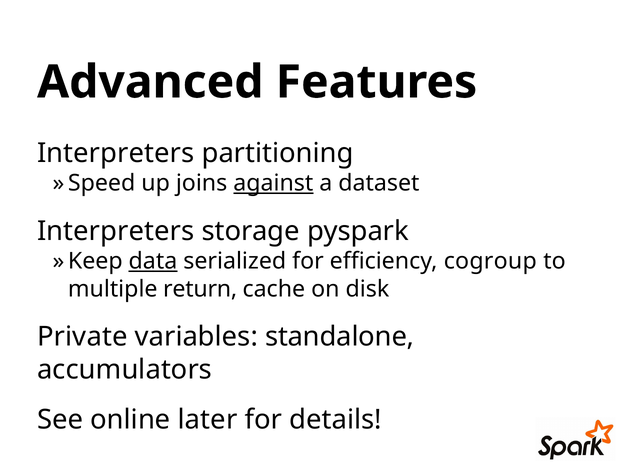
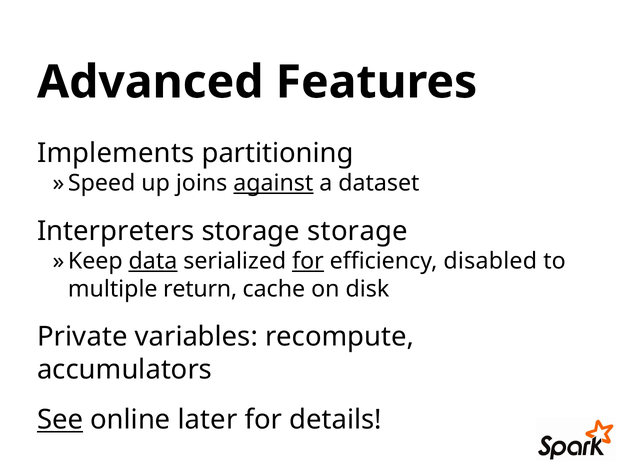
Interpreters at (116, 153): Interpreters -> Implements
storage pyspark: pyspark -> storage
for at (308, 261) underline: none -> present
cogroup: cogroup -> disabled
standalone: standalone -> recompute
See underline: none -> present
